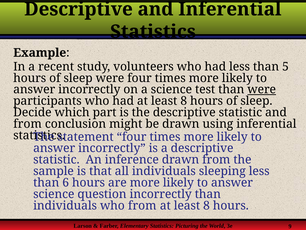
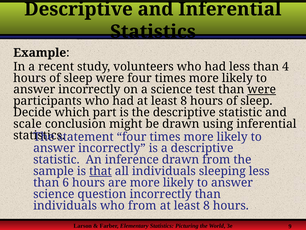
5: 5 -> 4
from at (28, 124): from -> scale
that underline: none -> present
